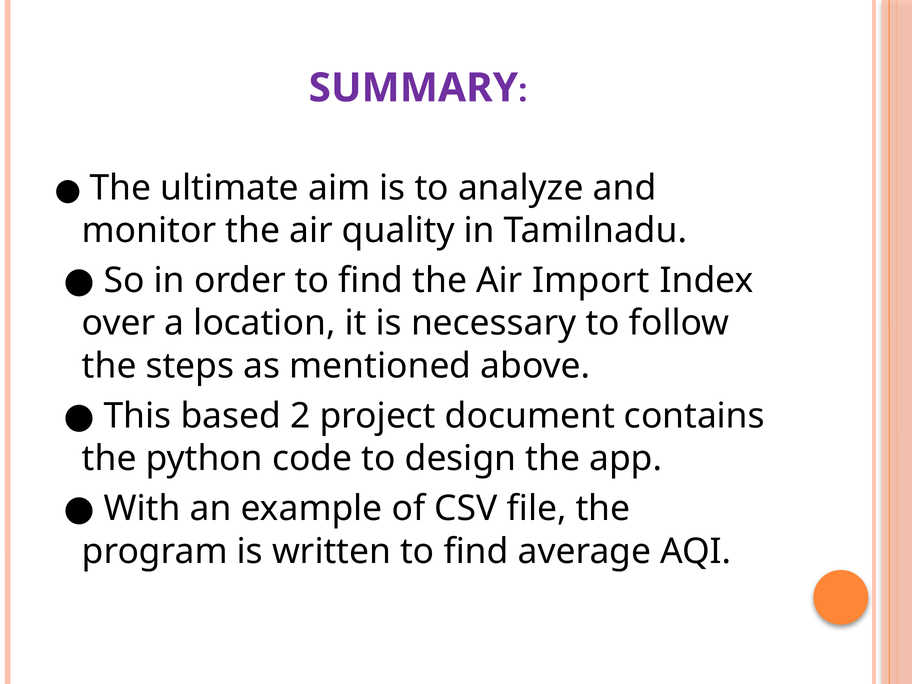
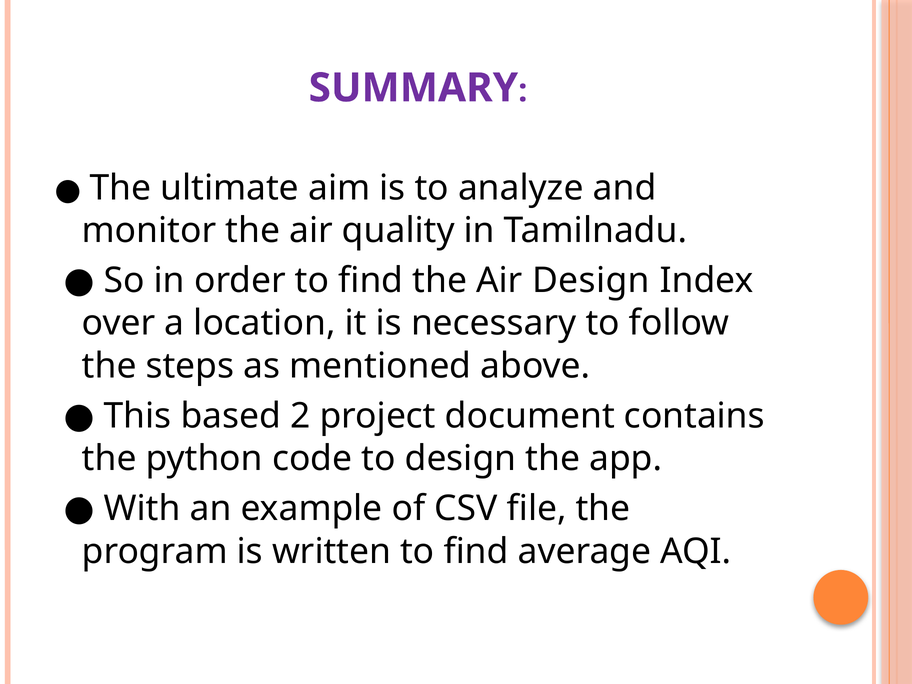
Air Import: Import -> Design
